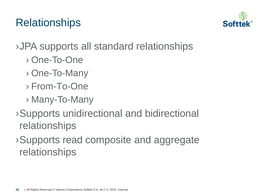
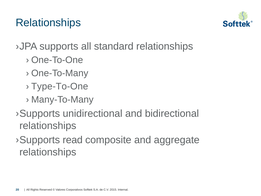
From-To-One: From-To-One -> Type-To-One
